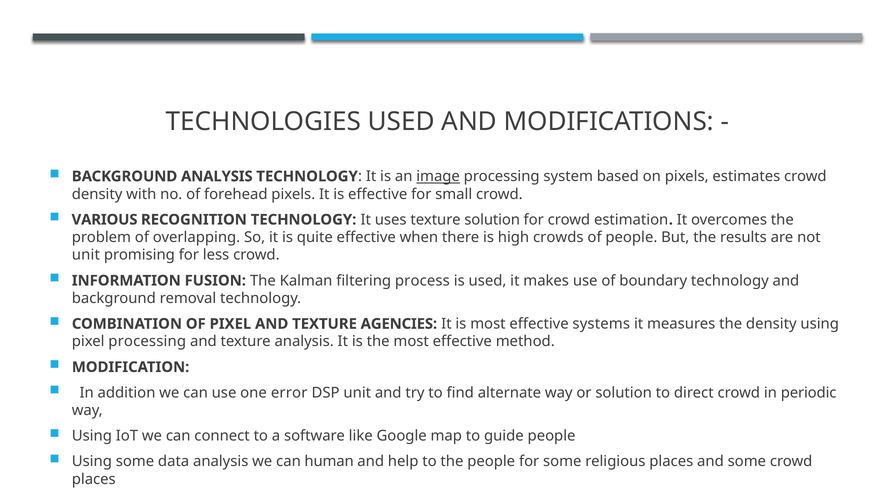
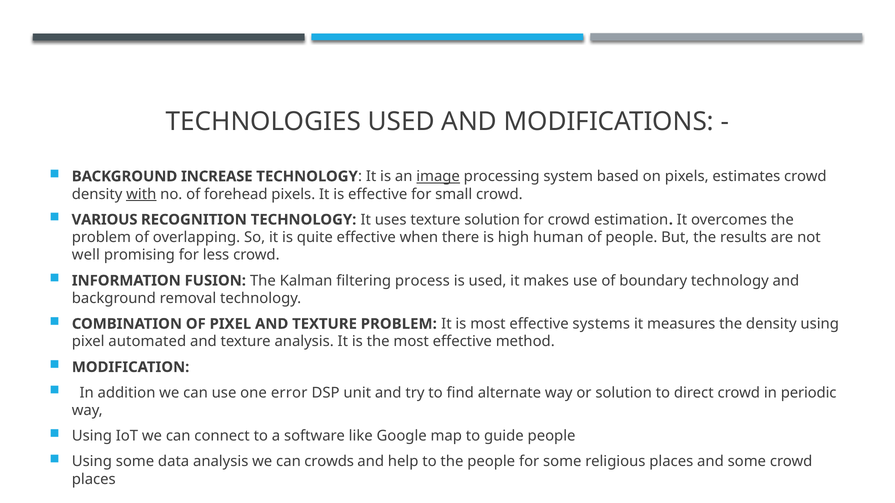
BACKGROUND ANALYSIS: ANALYSIS -> INCREASE
with underline: none -> present
crowds: crowds -> human
unit at (86, 255): unit -> well
TEXTURE AGENCIES: AGENCIES -> PROBLEM
pixel processing: processing -> automated
human: human -> crowds
